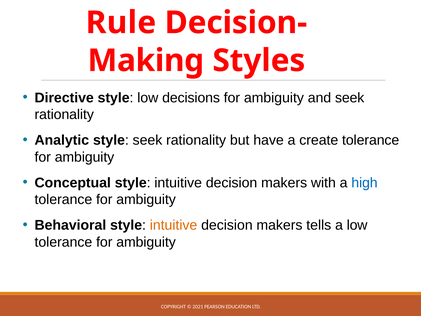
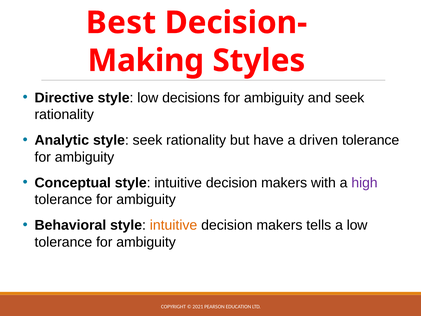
Rule: Rule -> Best
create: create -> driven
high colour: blue -> purple
